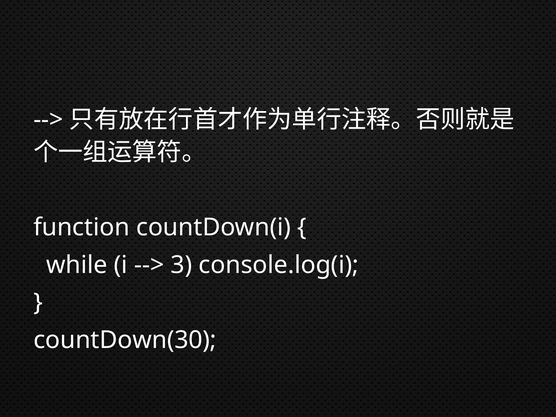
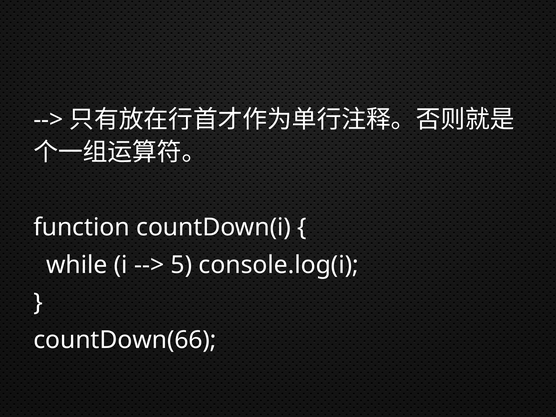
3: 3 -> 5
countDown(30: countDown(30 -> countDown(66
